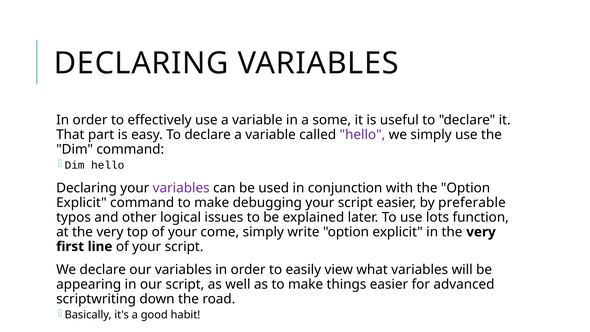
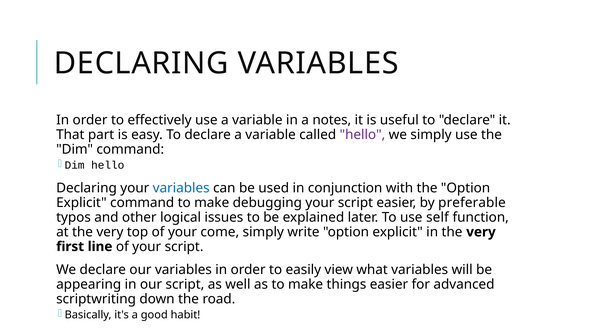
some: some -> notes
variables at (181, 188) colour: purple -> blue
lots: lots -> self
